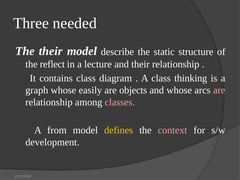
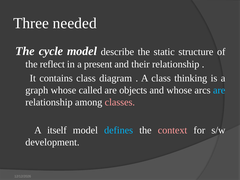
The their: their -> cycle
lecture: lecture -> present
easily: easily -> called
are at (219, 90) colour: pink -> light blue
from: from -> itself
defines colour: yellow -> light blue
